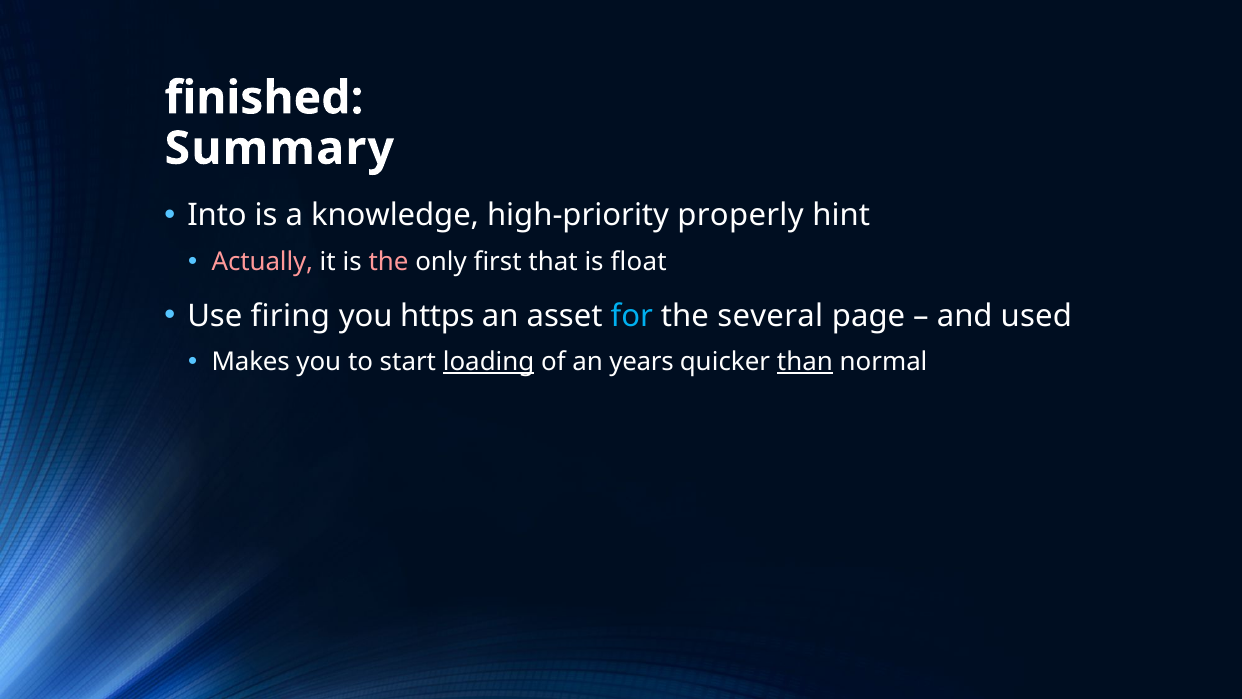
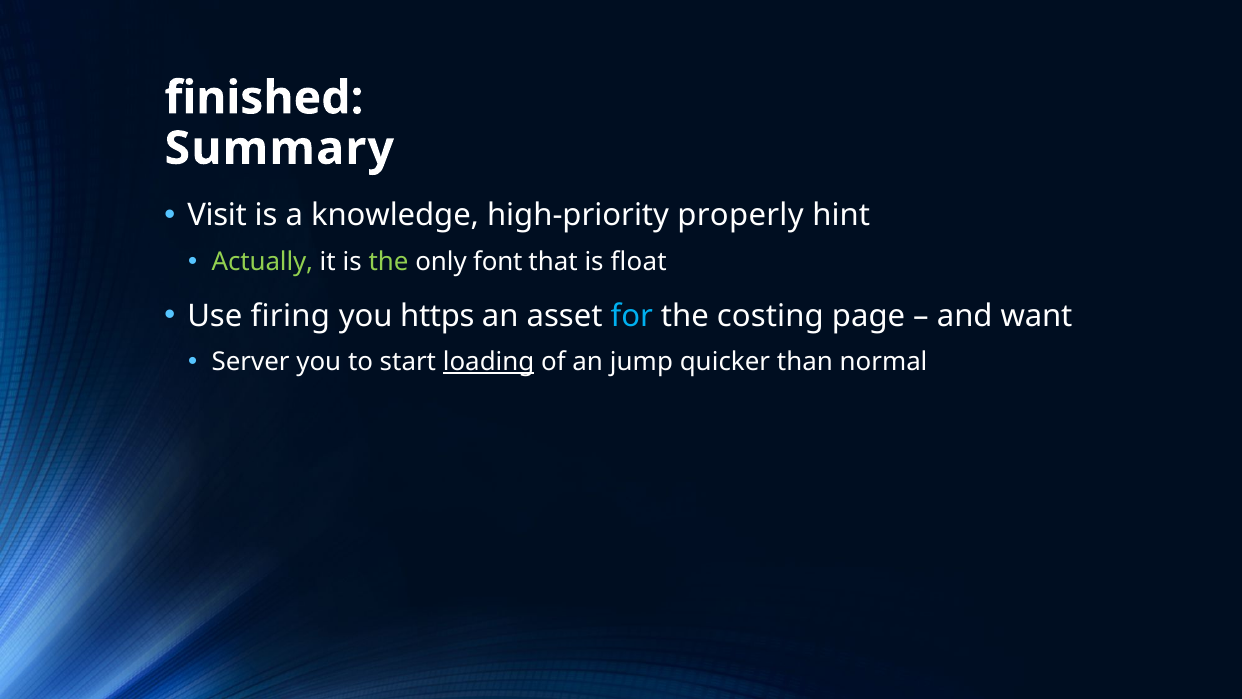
Into: Into -> Visit
Actually colour: pink -> light green
the at (388, 262) colour: pink -> light green
first: first -> font
several: several -> costing
used: used -> want
Makes: Makes -> Server
years: years -> jump
than underline: present -> none
